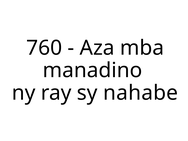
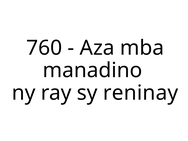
nahabe: nahabe -> reninay
